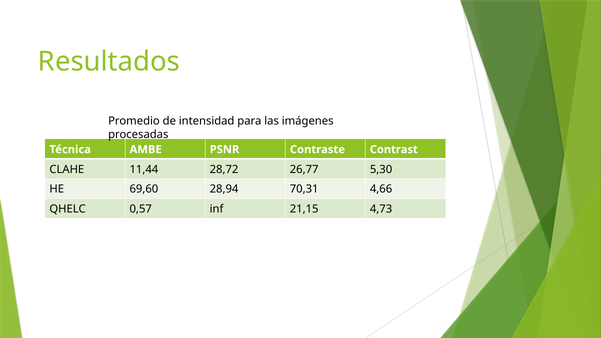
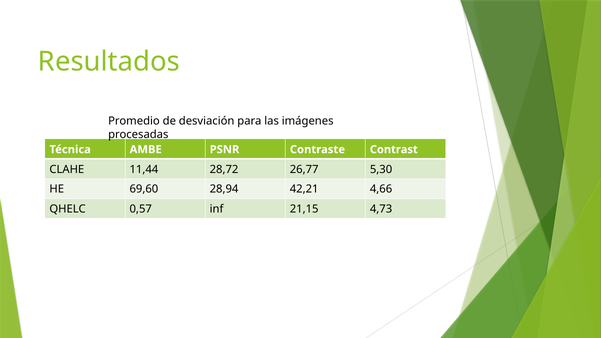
intensidad: intensidad -> desviación
70,31: 70,31 -> 42,21
